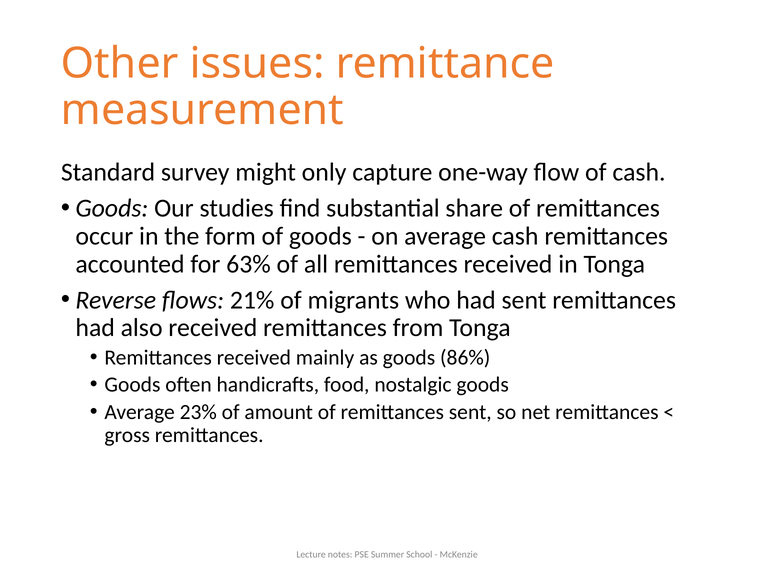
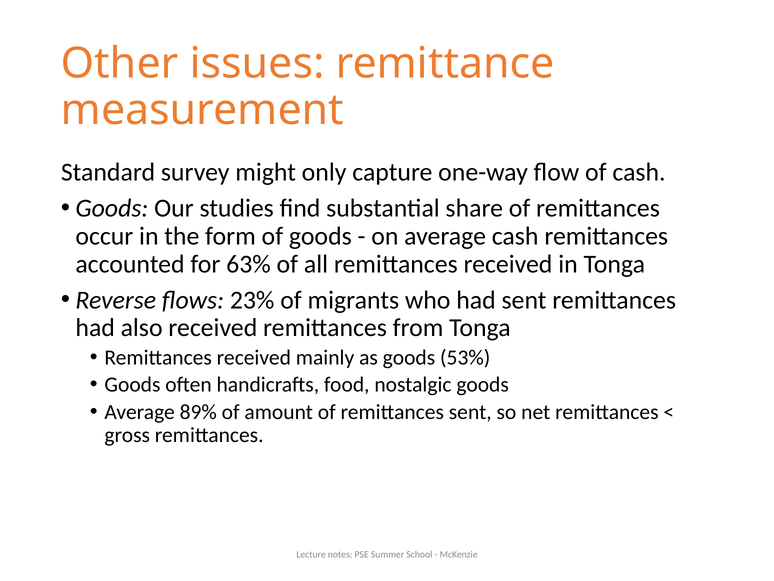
21%: 21% -> 23%
86%: 86% -> 53%
23%: 23% -> 89%
